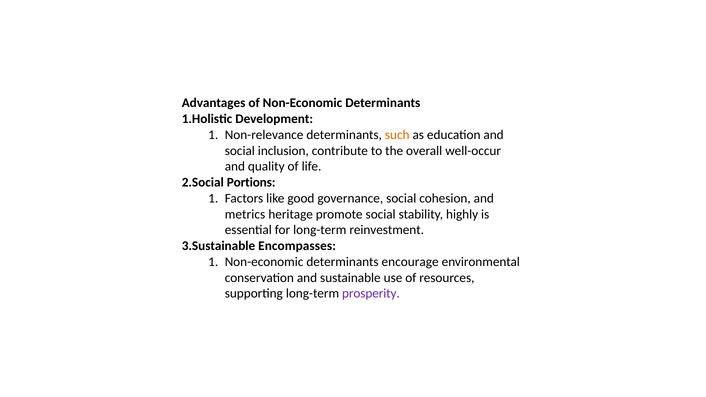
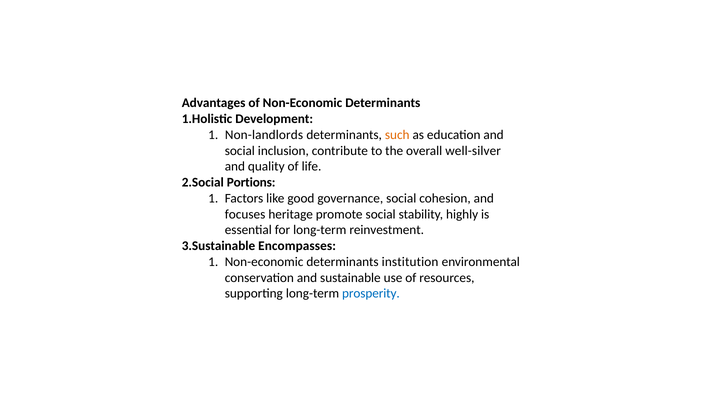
Non-relevance: Non-relevance -> Non-landlords
well-occur: well-occur -> well-silver
metrics: metrics -> focuses
encourage: encourage -> institution
prosperity colour: purple -> blue
